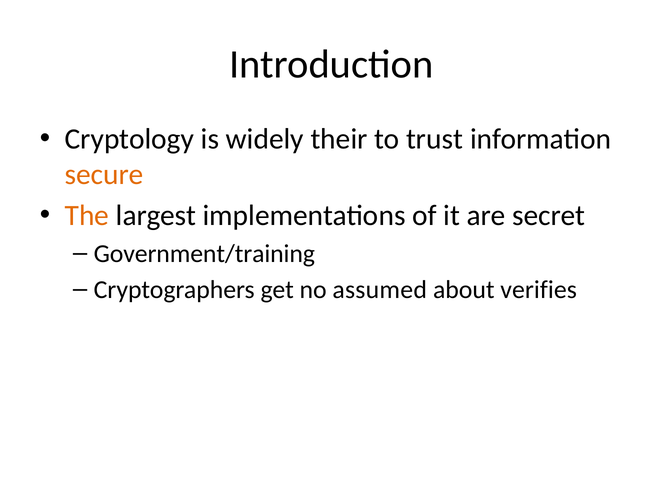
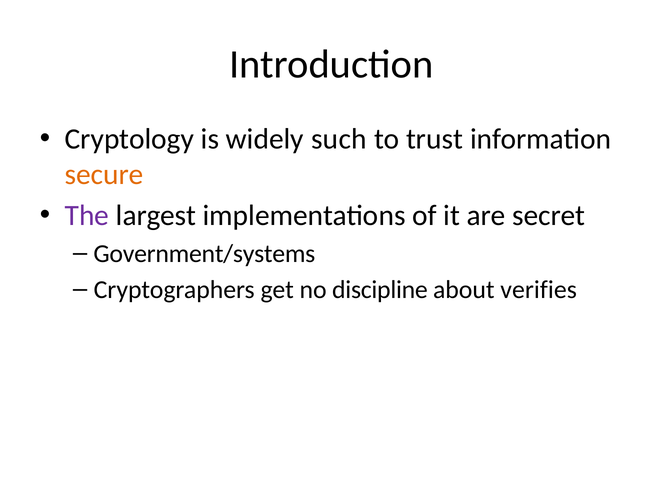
their: their -> such
The colour: orange -> purple
Government/training: Government/training -> Government/systems
assumed: assumed -> discipline
